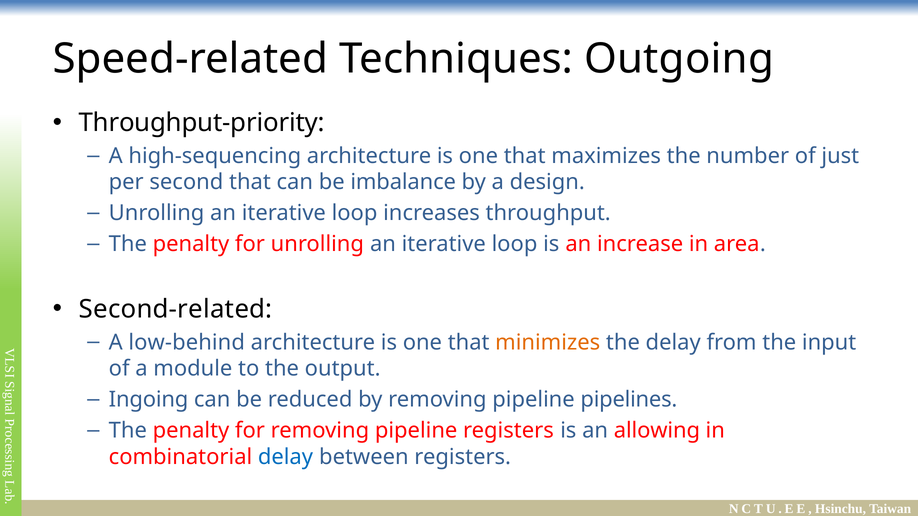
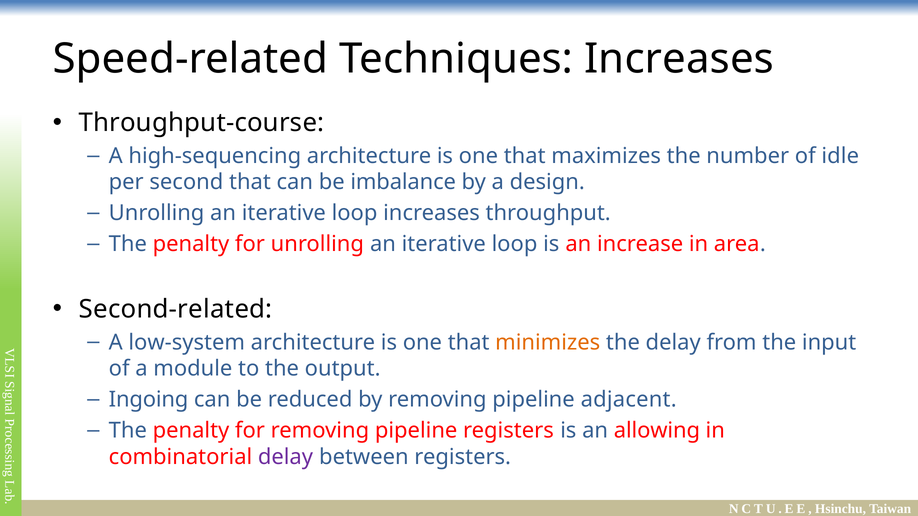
Techniques Outgoing: Outgoing -> Increases
Throughput-priority: Throughput-priority -> Throughput-course
just: just -> idle
low-behind: low-behind -> low-system
pipelines: pipelines -> adjacent
delay at (285, 457) colour: blue -> purple
